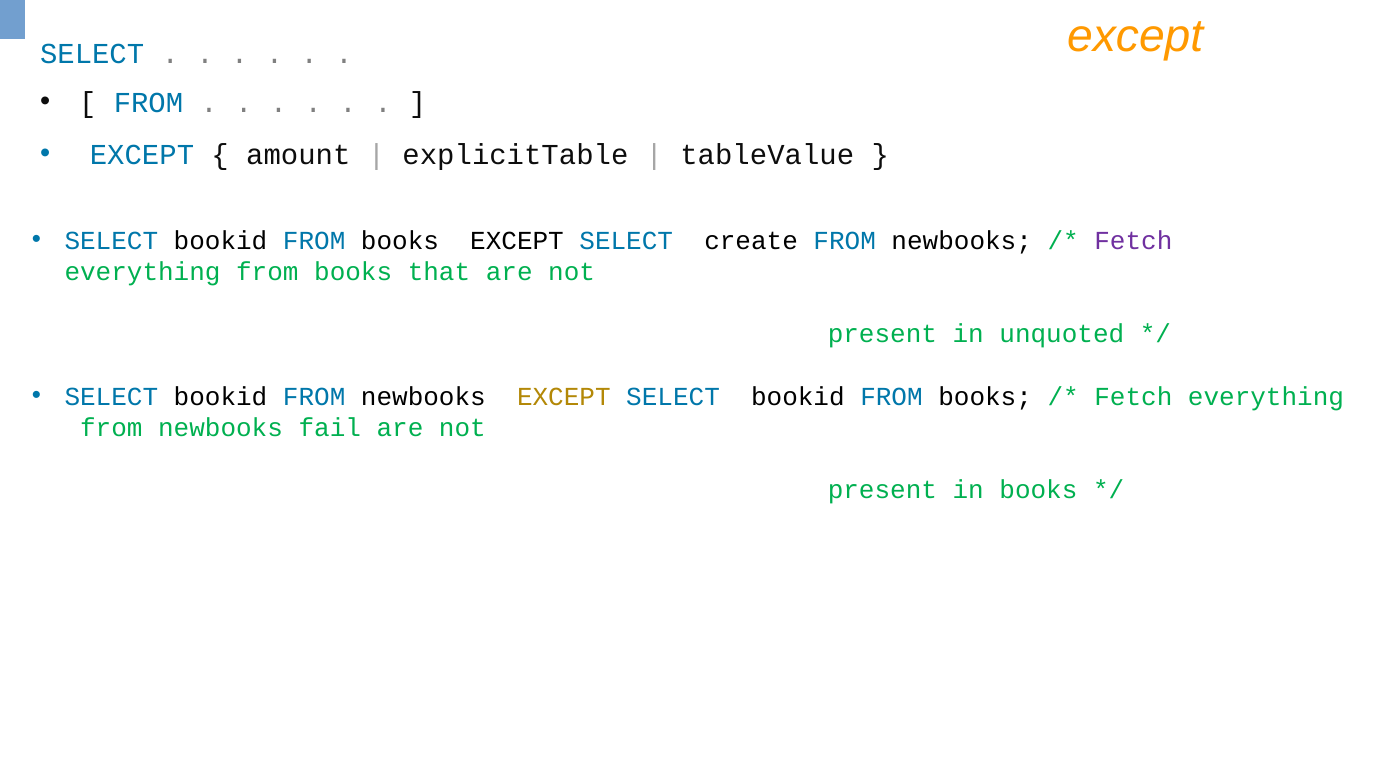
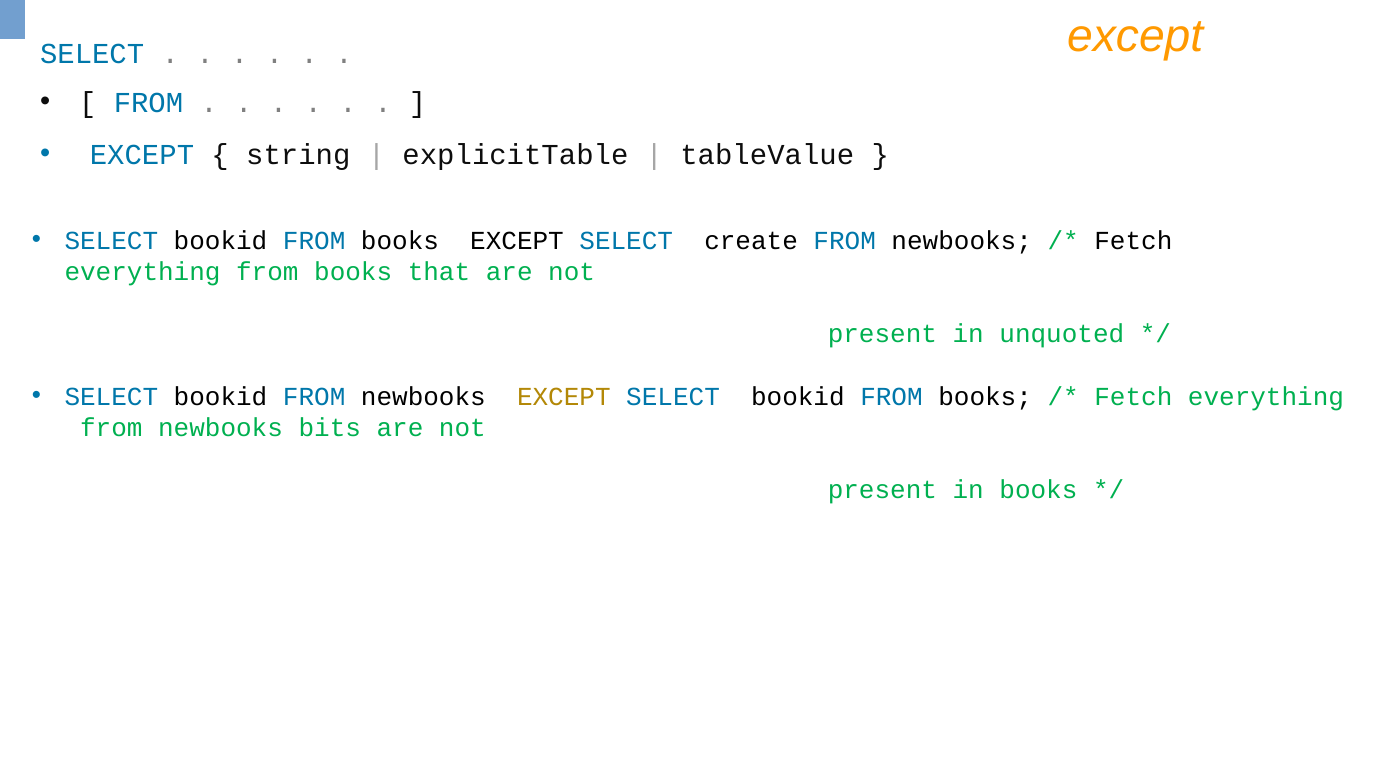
amount: amount -> string
Fetch at (1133, 241) colour: purple -> black
fail: fail -> bits
